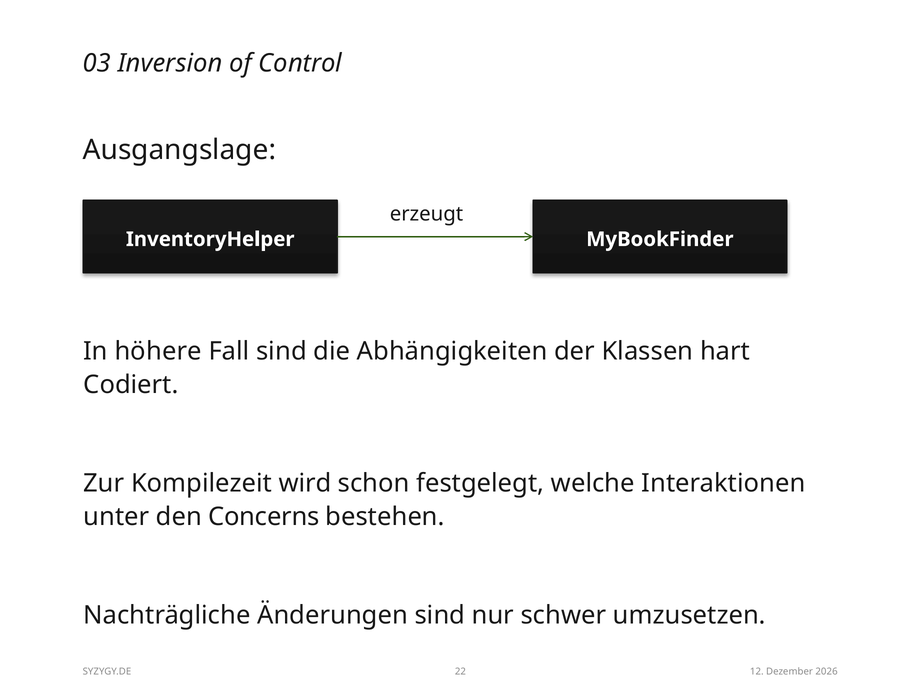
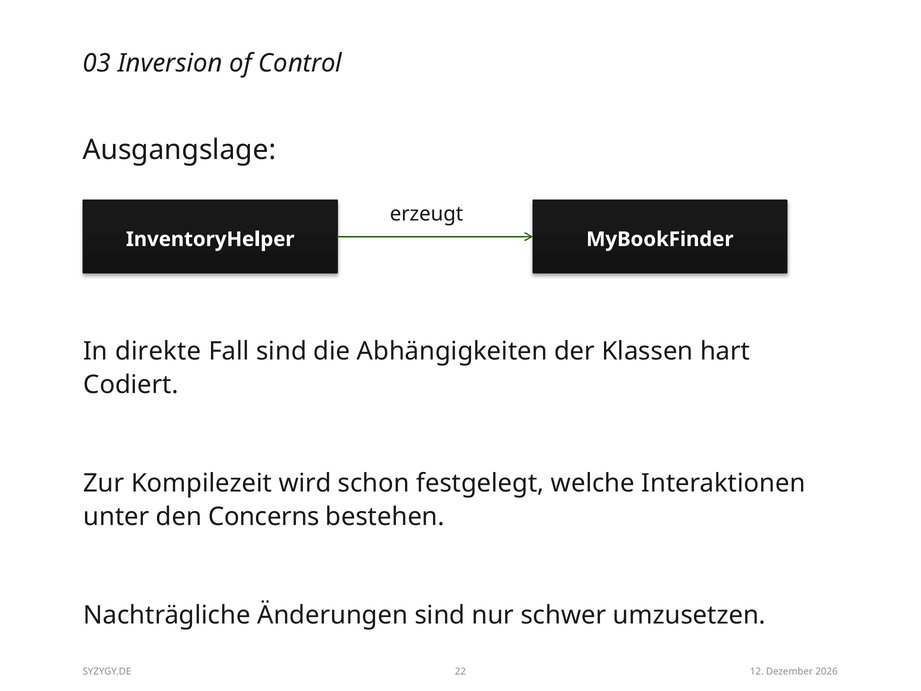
höhere: höhere -> direkte
